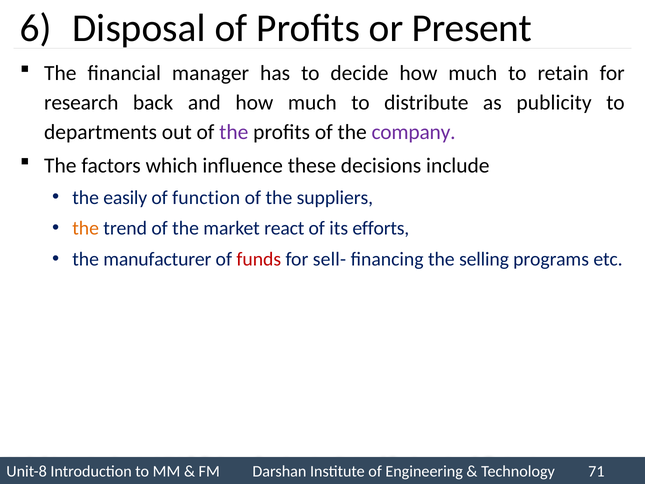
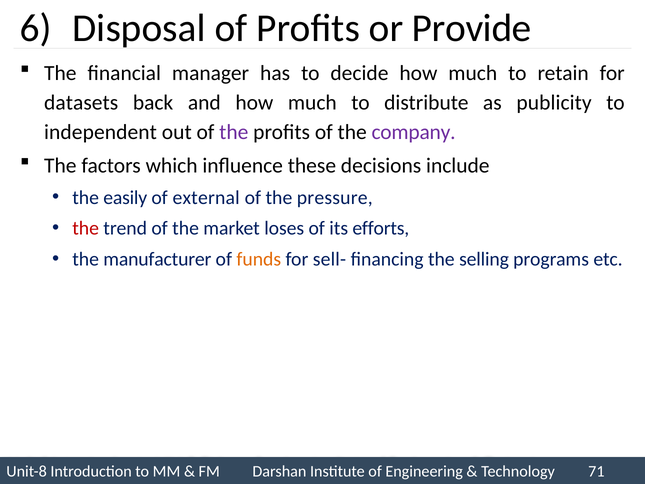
Present: Present -> Provide
research: research -> datasets
departments: departments -> independent
function: function -> external
suppliers: suppliers -> pressure
the at (86, 228) colour: orange -> red
react: react -> loses
funds colour: red -> orange
